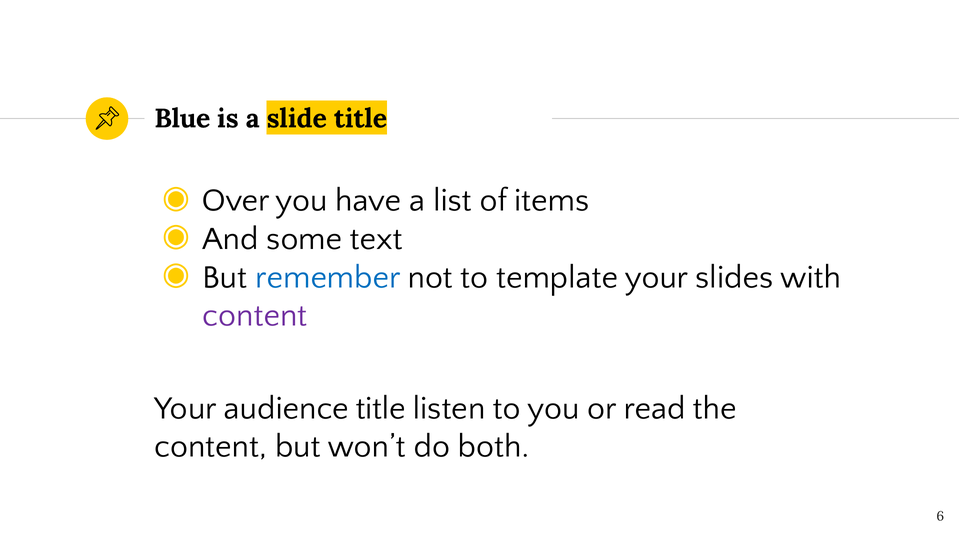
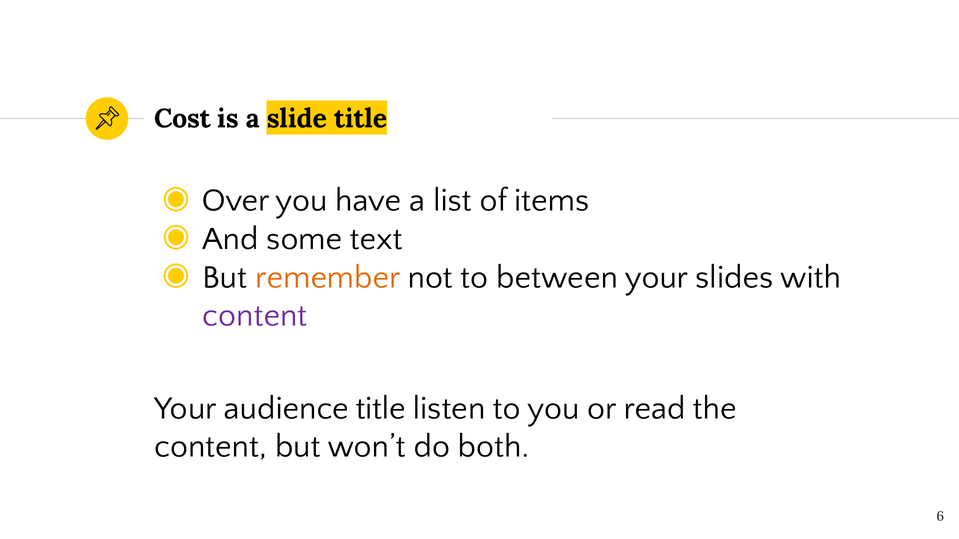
Blue: Blue -> Cost
remember colour: blue -> orange
template: template -> between
